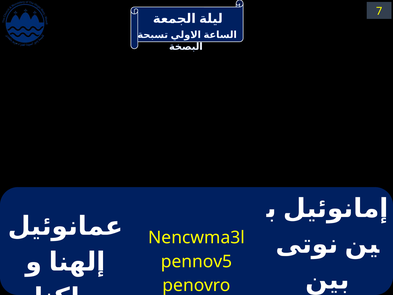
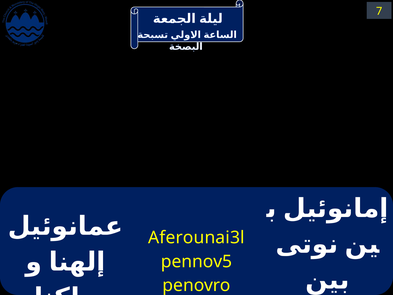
Nencwma3l: Nencwma3l -> Aferounai3l
